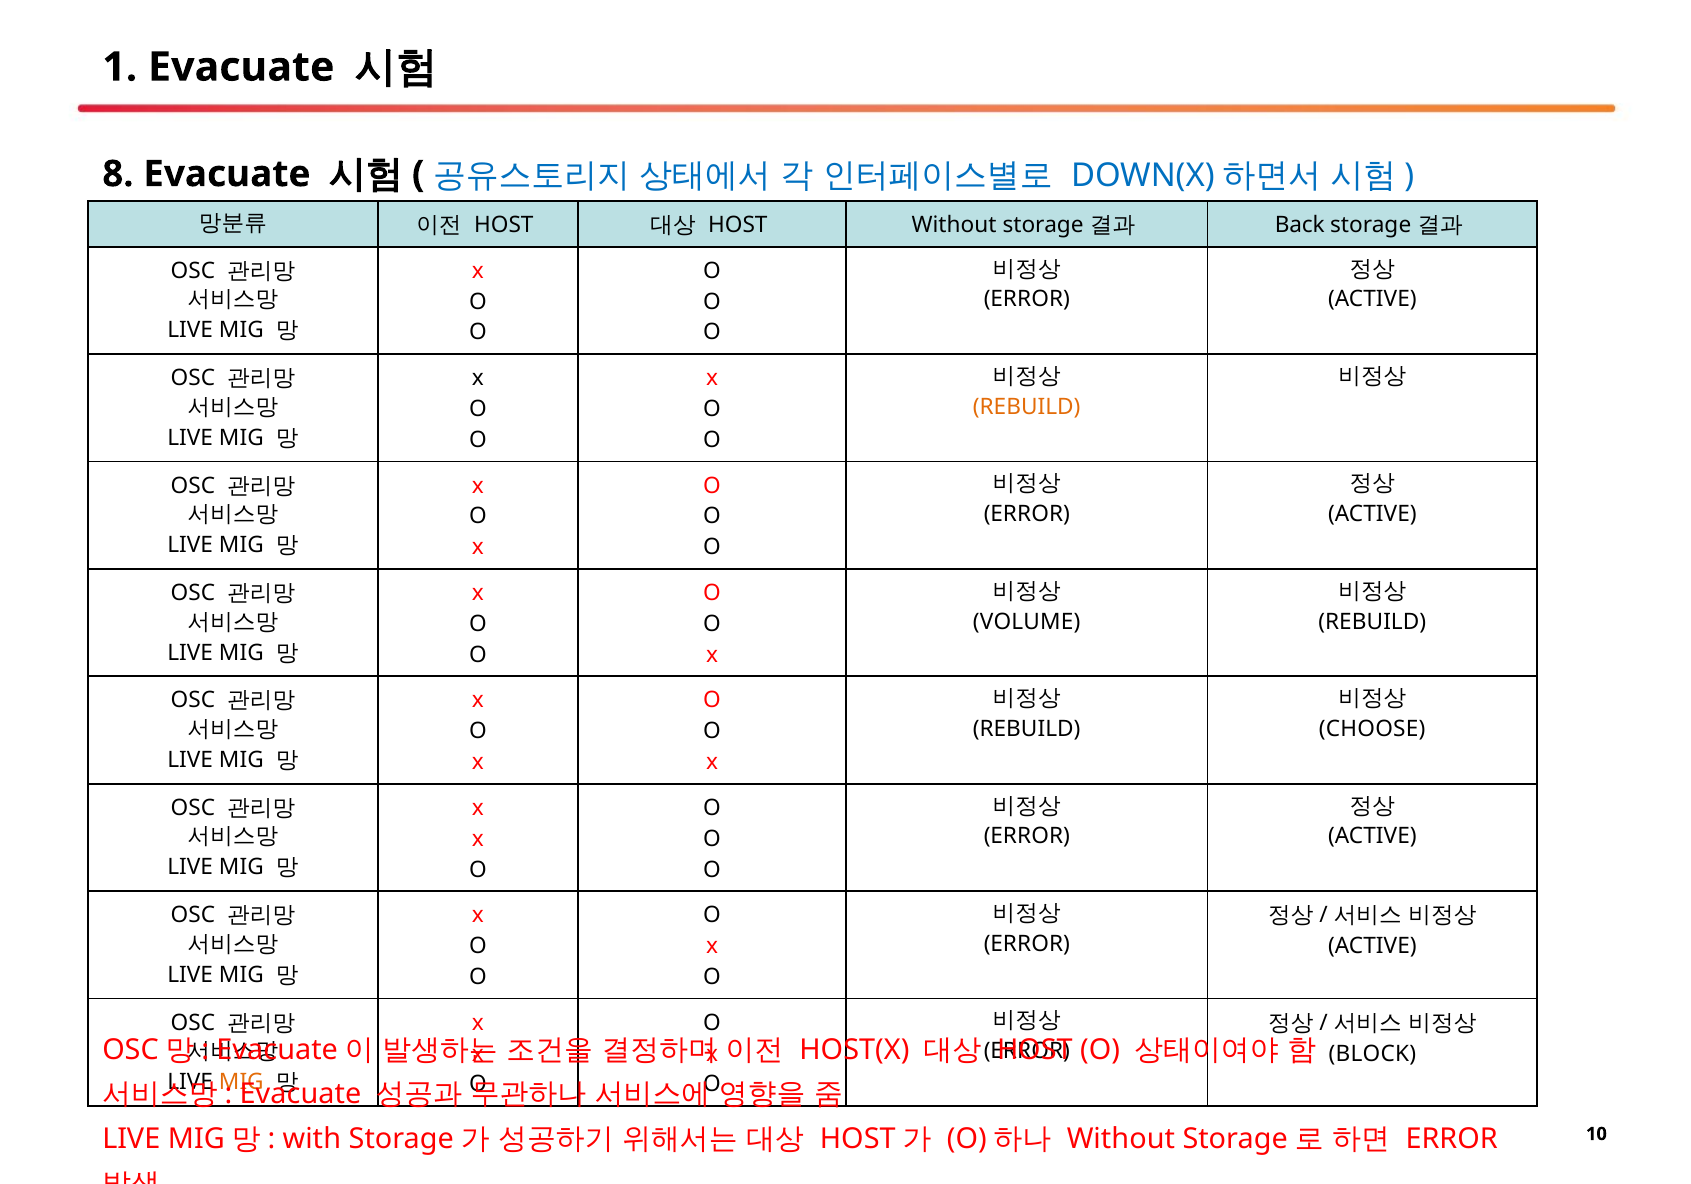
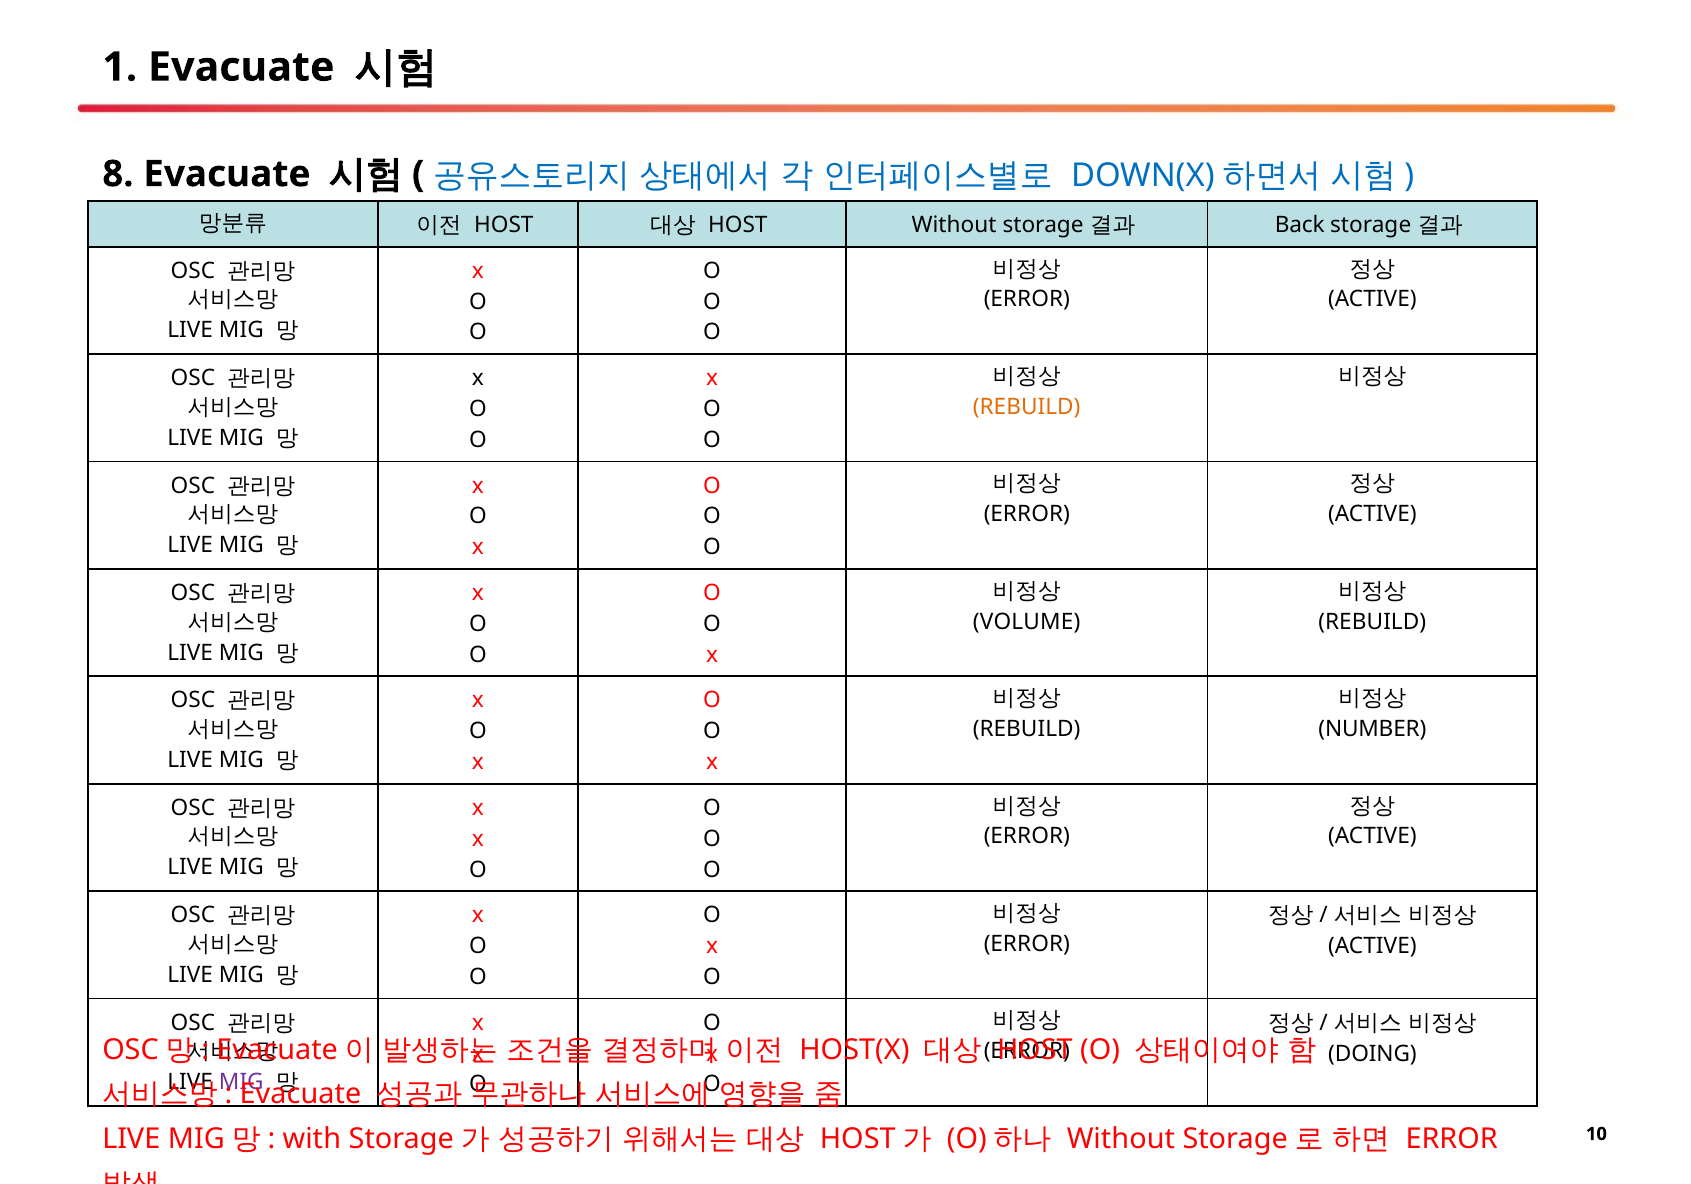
CHOOSE: CHOOSE -> NUMBER
BLOCK: BLOCK -> DOING
MIG at (241, 1082) colour: orange -> purple
